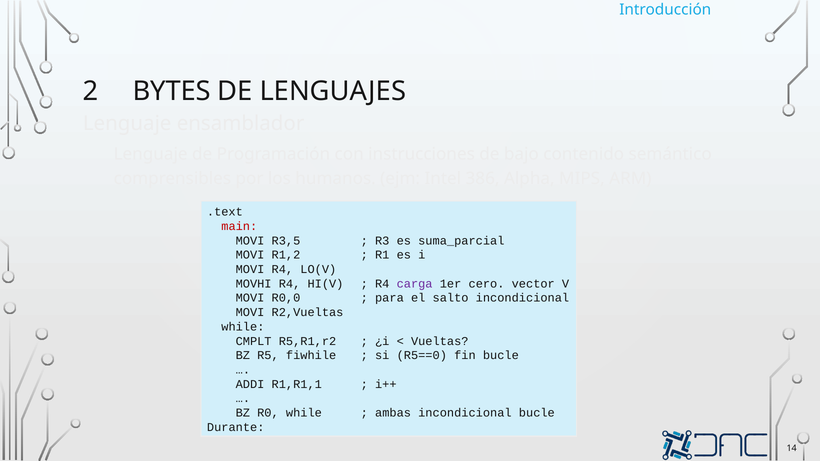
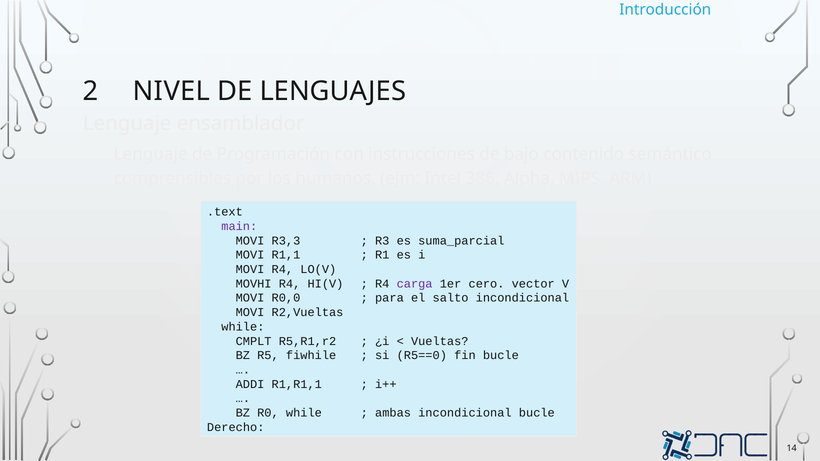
BYTES: BYTES -> NIVEL
main colour: red -> purple
R3,5: R3,5 -> R3,3
R1,2: R1,2 -> R1,1
Durante: Durante -> Derecho
